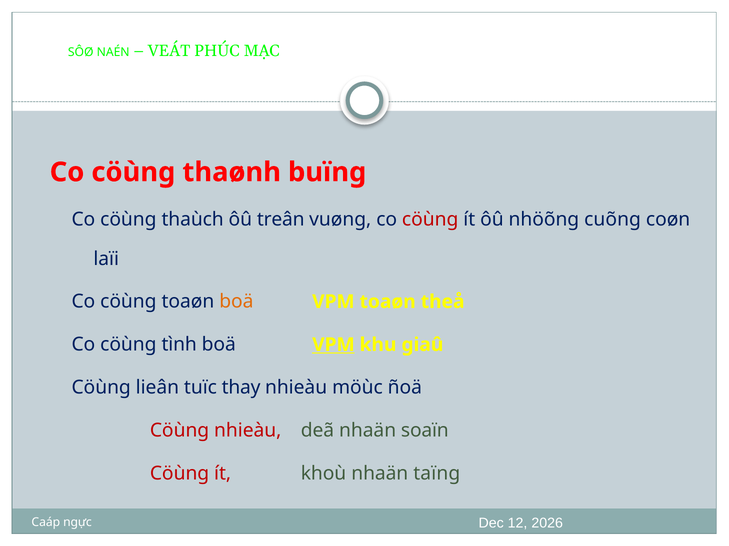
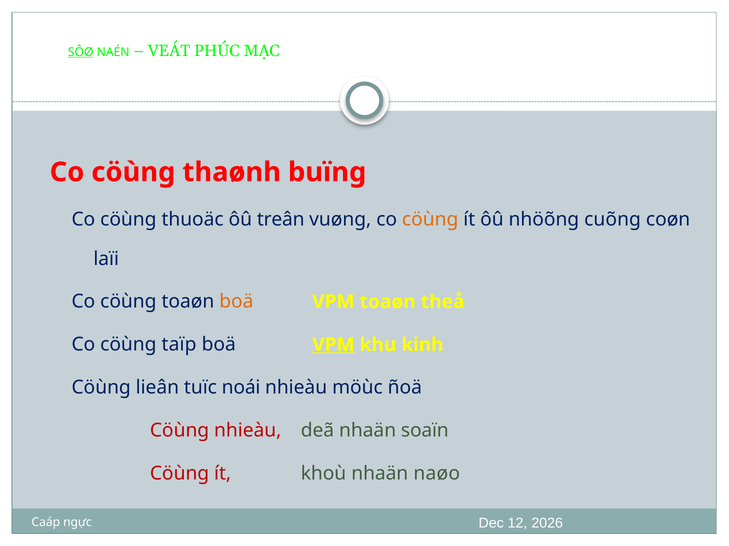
SÔØ underline: none -> present
thaùch: thaùch -> thuoäc
cöùng at (430, 220) colour: red -> orange
tình: tình -> taïp
giaû: giaû -> kinh
thay: thay -> noái
taïng: taïng -> naøo
